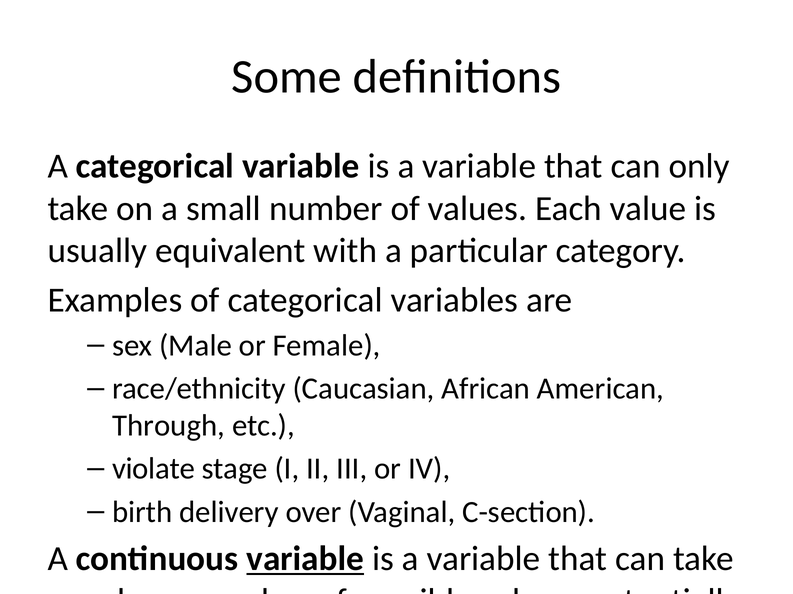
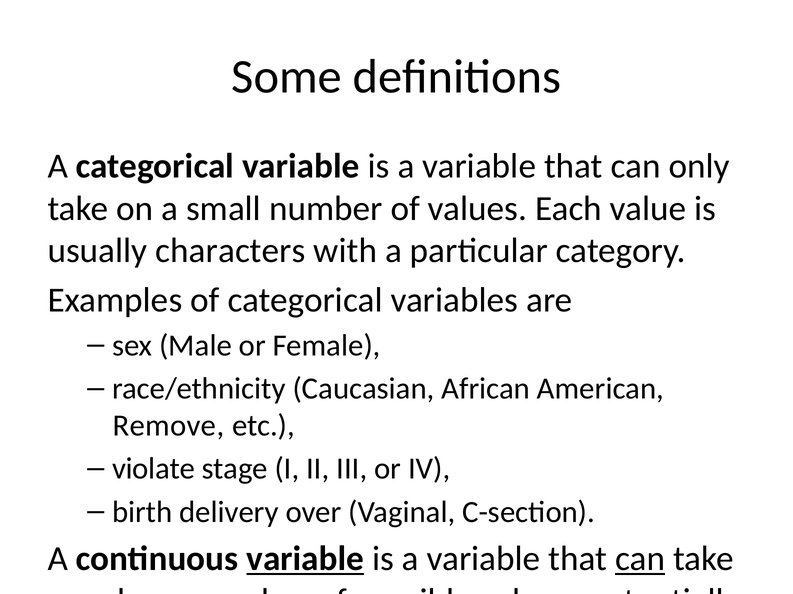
usually equivalent: equivalent -> characters
Through at (169, 426): Through -> Remove
can at (640, 560) underline: none -> present
